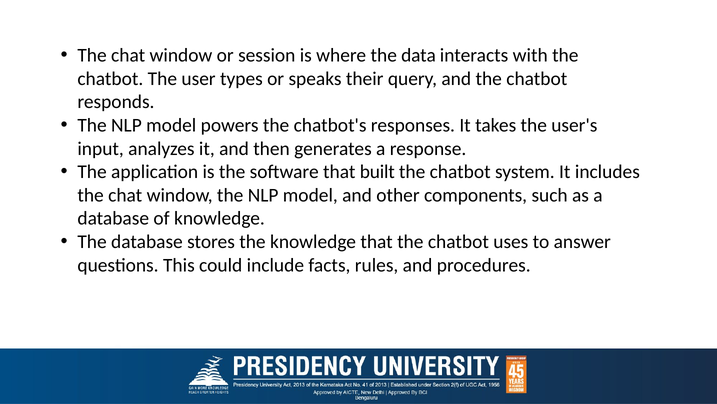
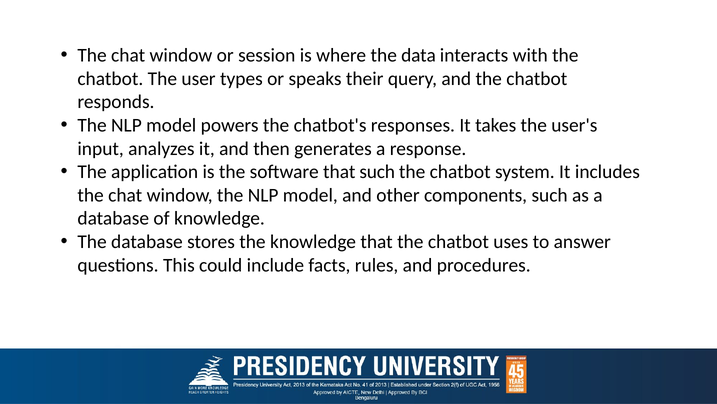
that built: built -> such
